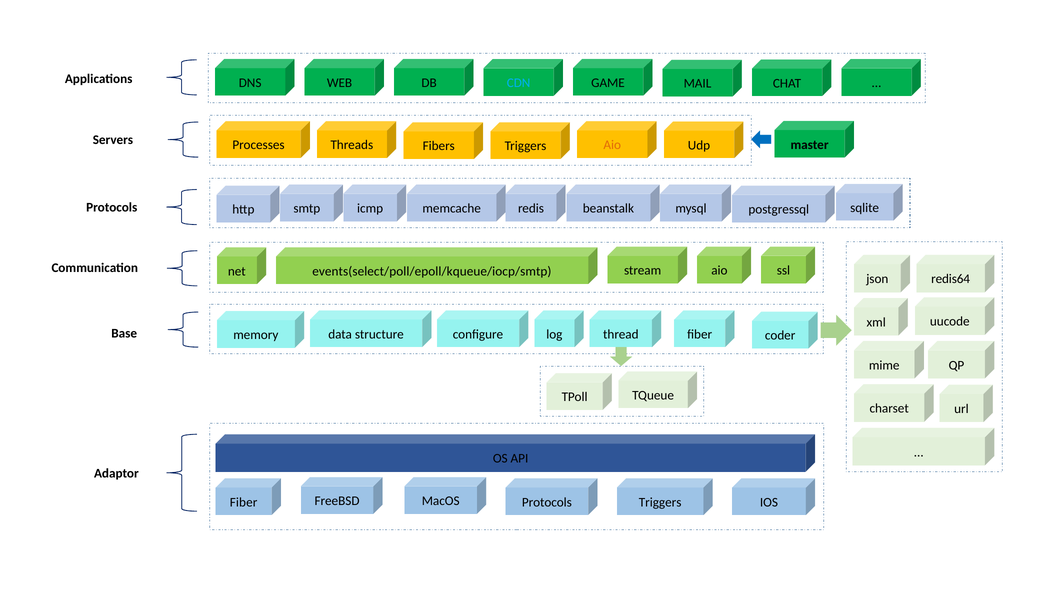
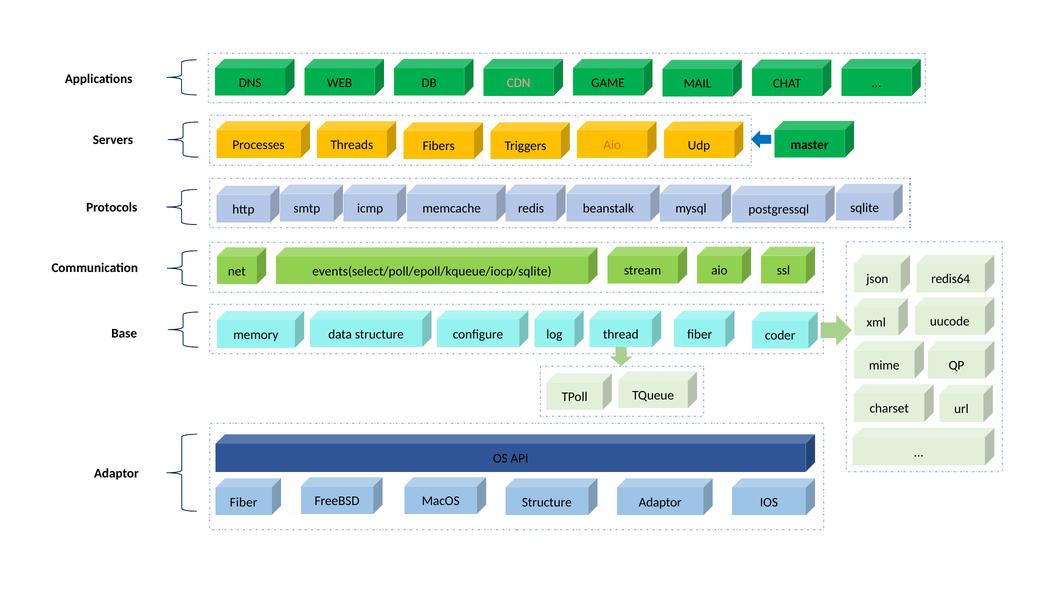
CDN colour: light blue -> pink
events(select/poll/epoll/kqueue/iocp/smtp: events(select/poll/epoll/kqueue/iocp/smtp -> events(select/poll/epoll/kqueue/iocp/sqlite
MacOS Triggers: Triggers -> Adaptor
FreeBSD Protocols: Protocols -> Structure
